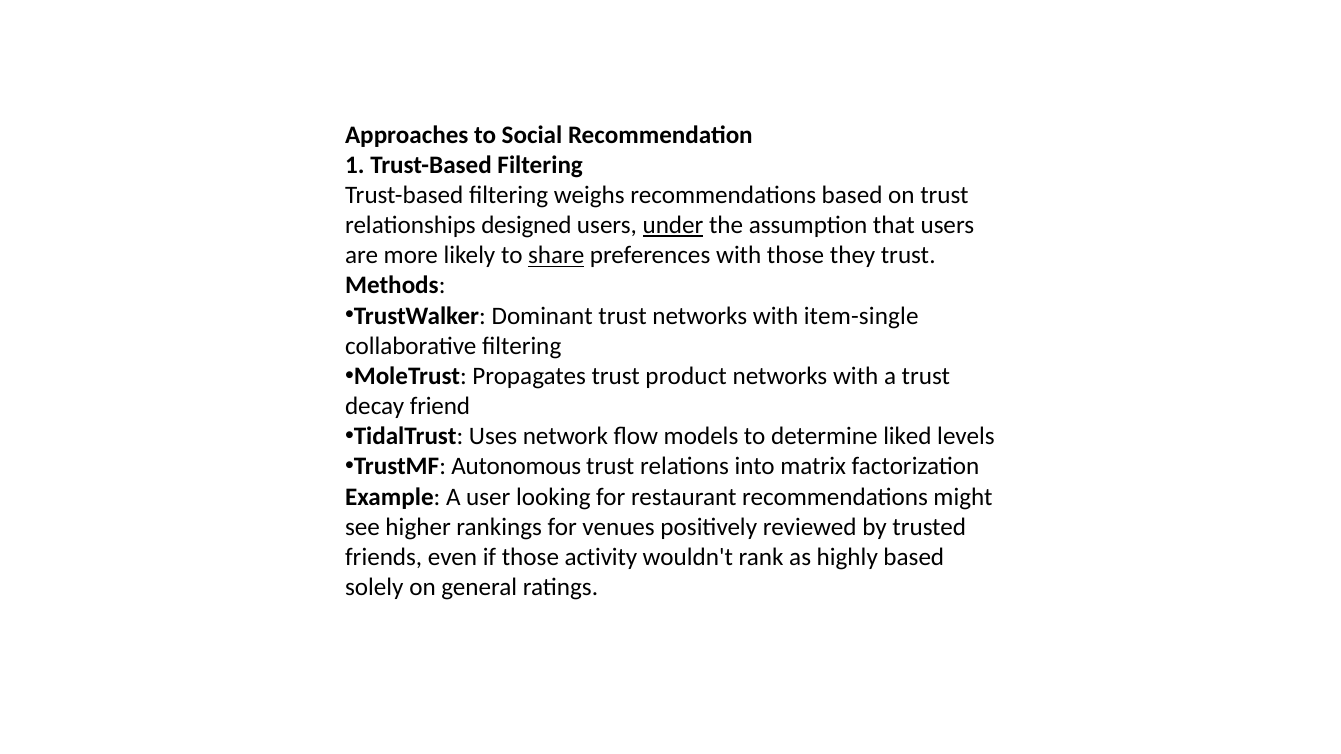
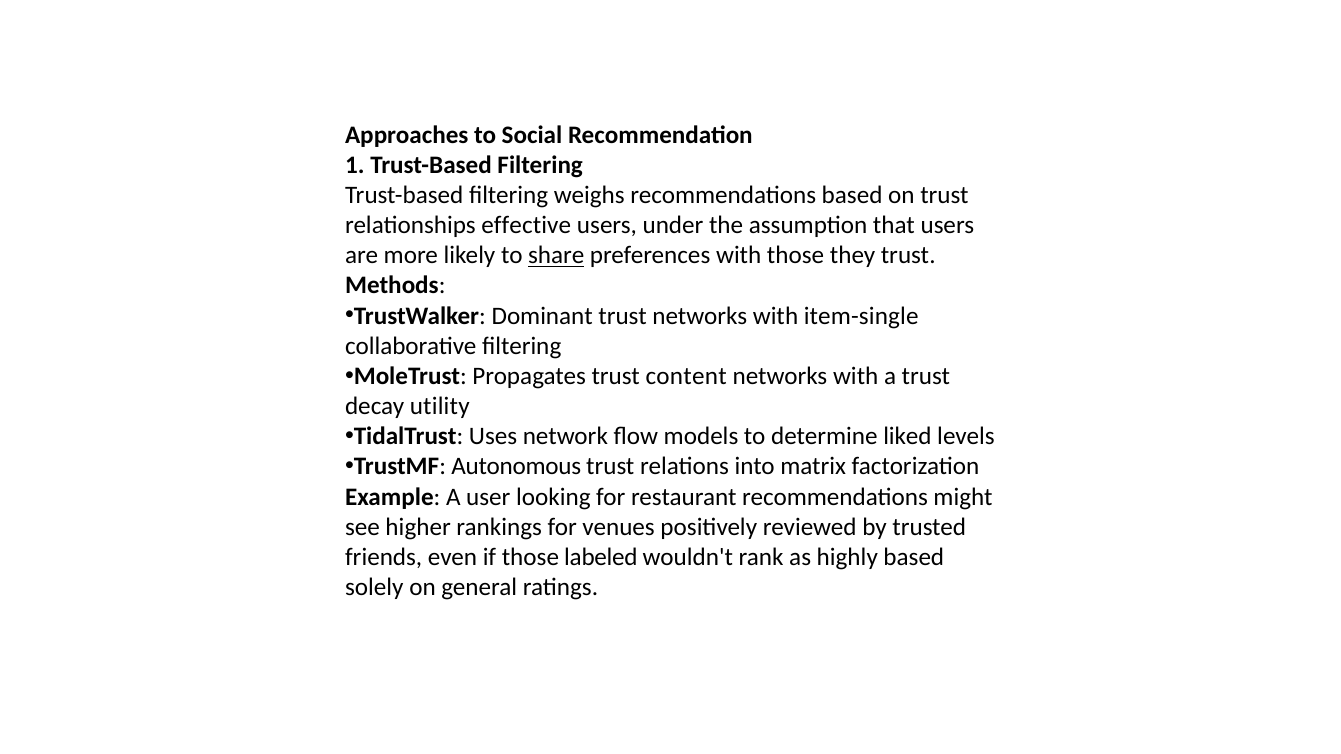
designed: designed -> effective
under underline: present -> none
product: product -> content
friend: friend -> utility
activity: activity -> labeled
